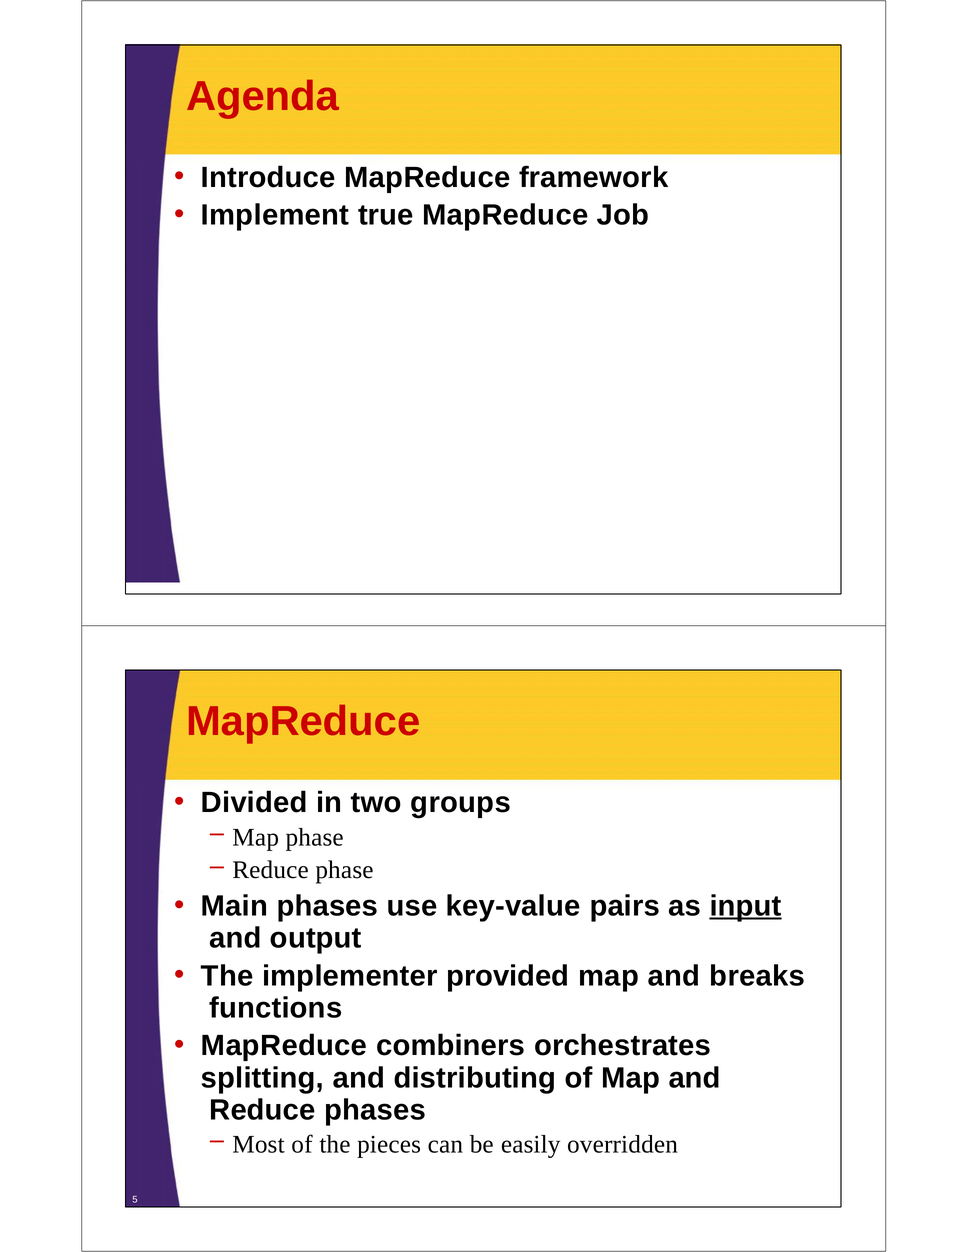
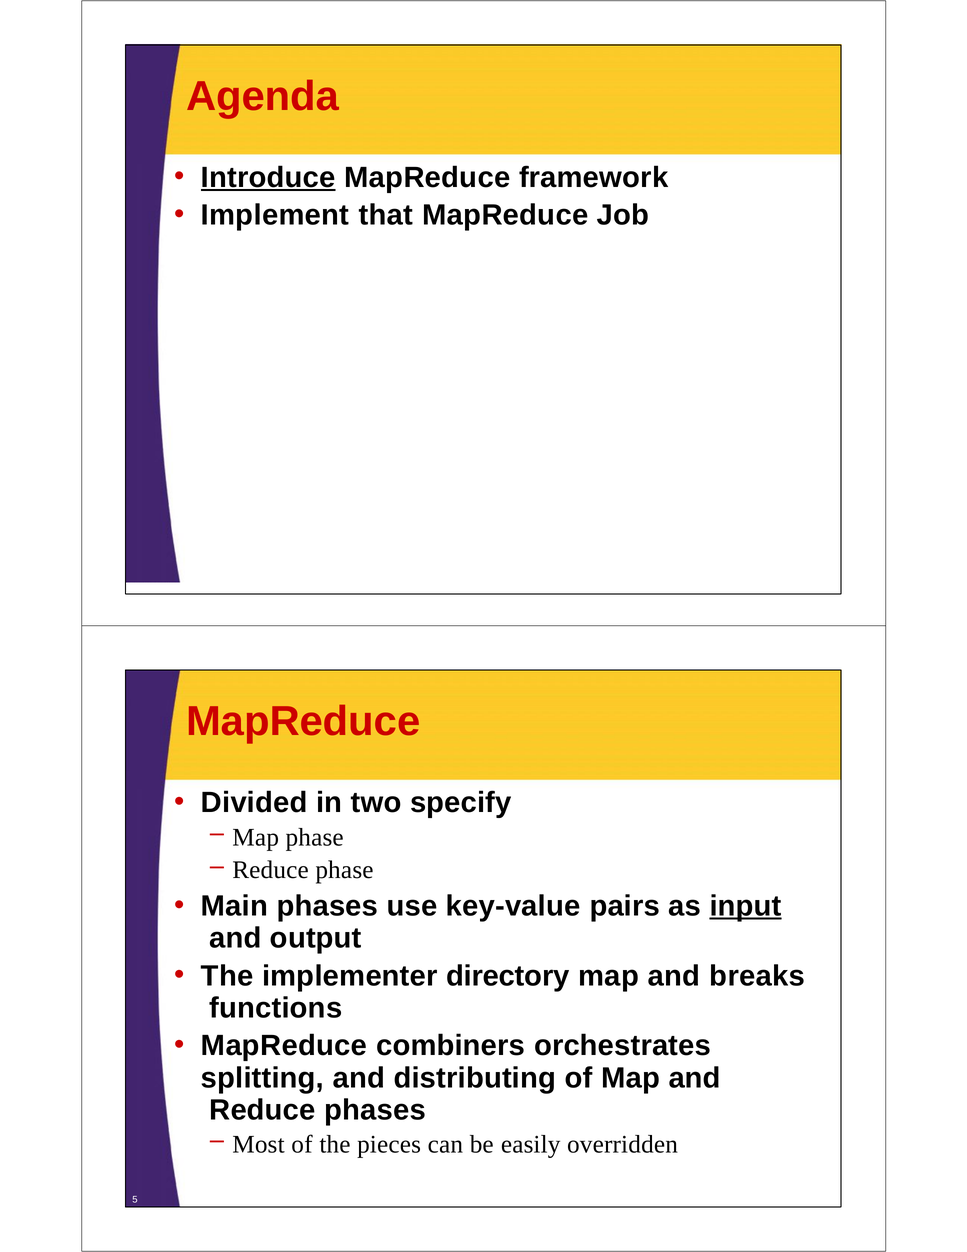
Introduce underline: none -> present
true: true -> that
groups: groups -> specify
provided: provided -> directory
